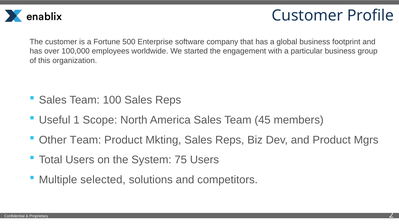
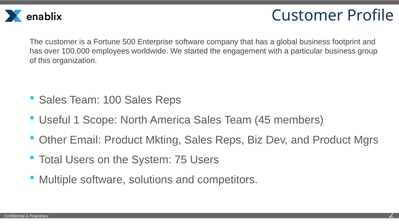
Other Team: Team -> Email
Multiple selected: selected -> software
